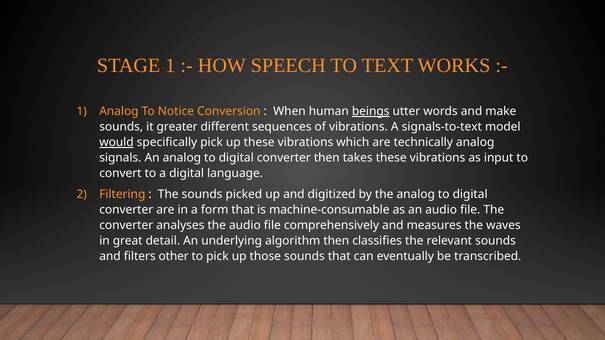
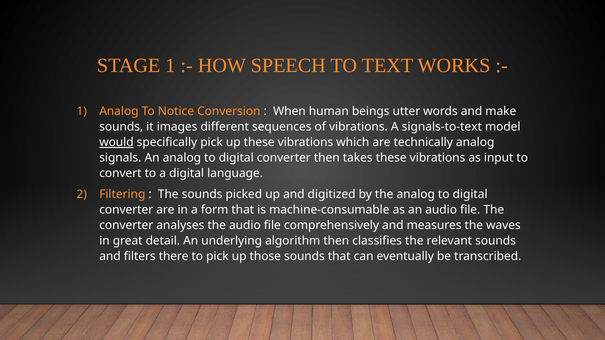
beings underline: present -> none
greater: greater -> images
other: other -> there
